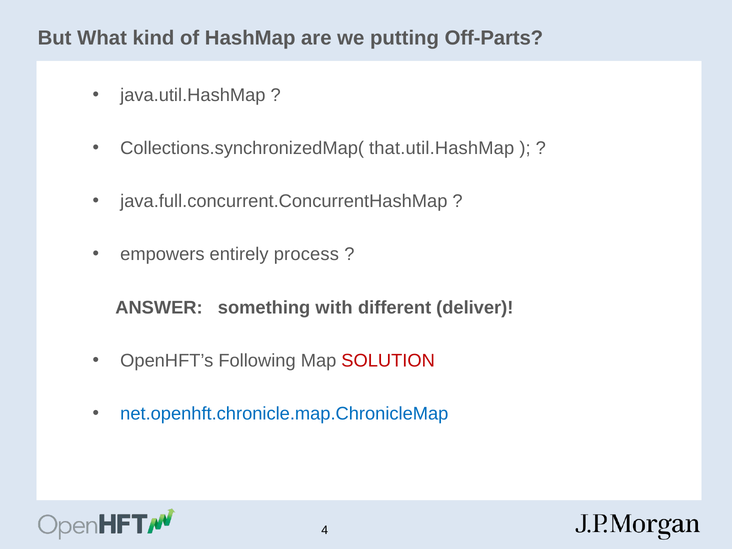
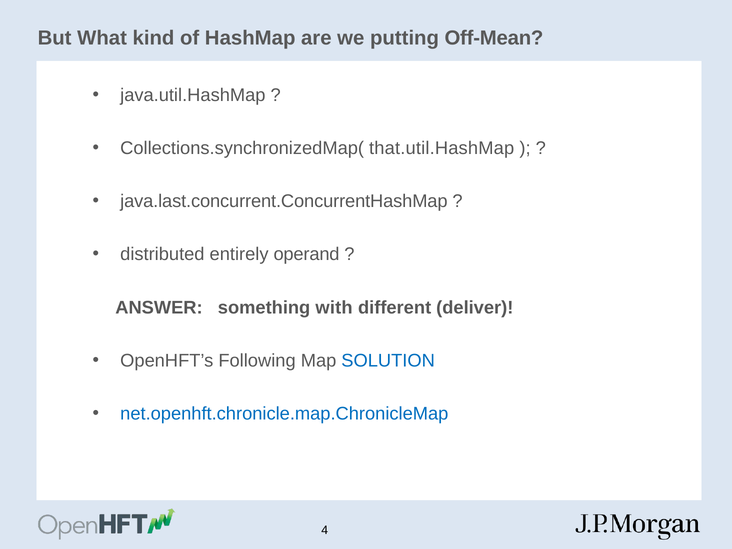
Off-Parts: Off-Parts -> Off-Mean
java.full.concurrent.ConcurrentHashMap: java.full.concurrent.ConcurrentHashMap -> java.last.concurrent.ConcurrentHashMap
empowers: empowers -> distributed
process: process -> operand
SOLUTION colour: red -> blue
